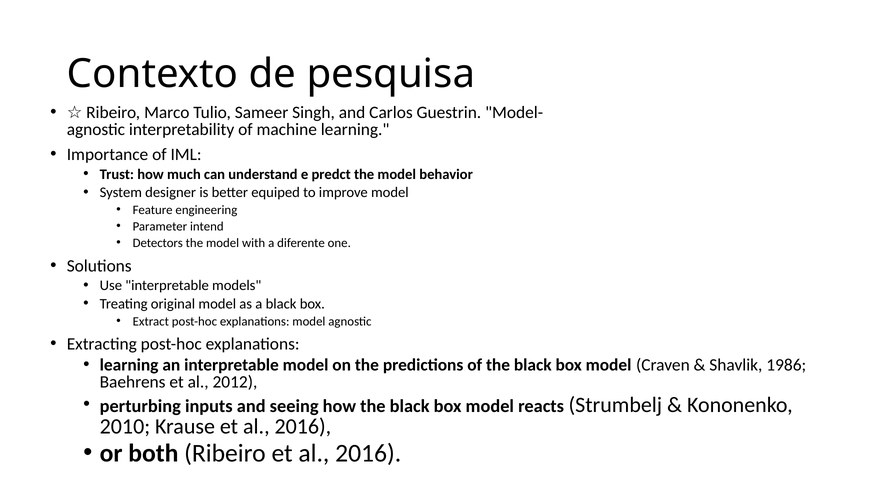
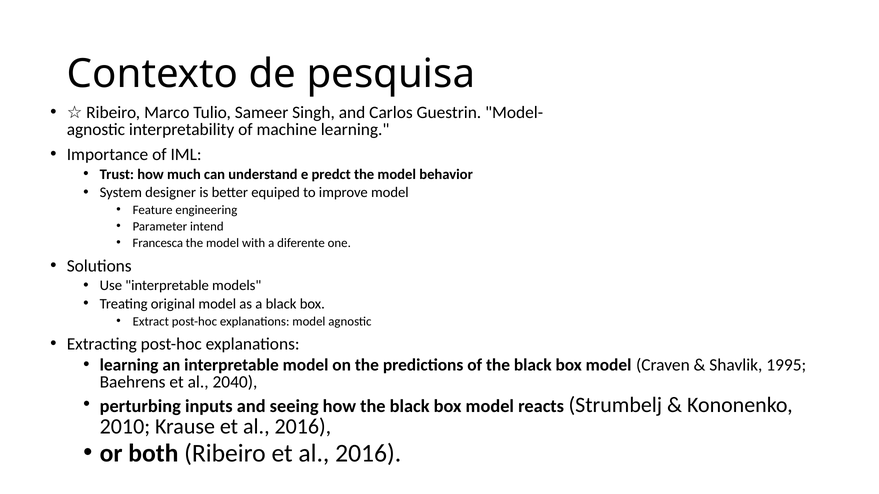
Detectors: Detectors -> Francesca
1986: 1986 -> 1995
2012: 2012 -> 2040
